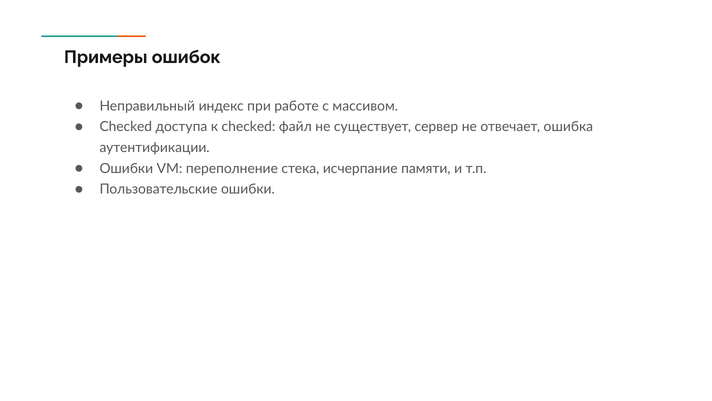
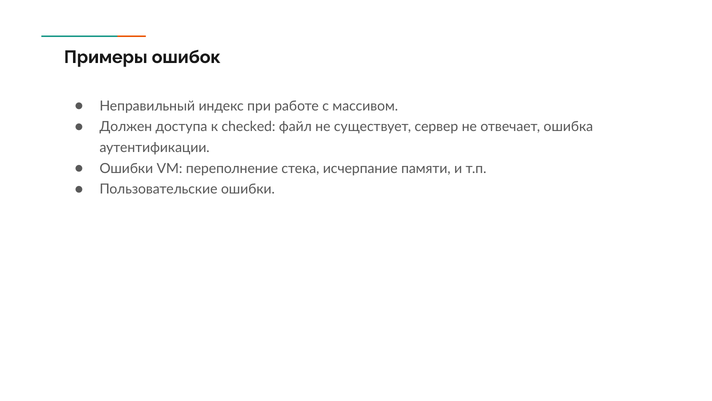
Checked at (126, 127): Checked -> Должен
